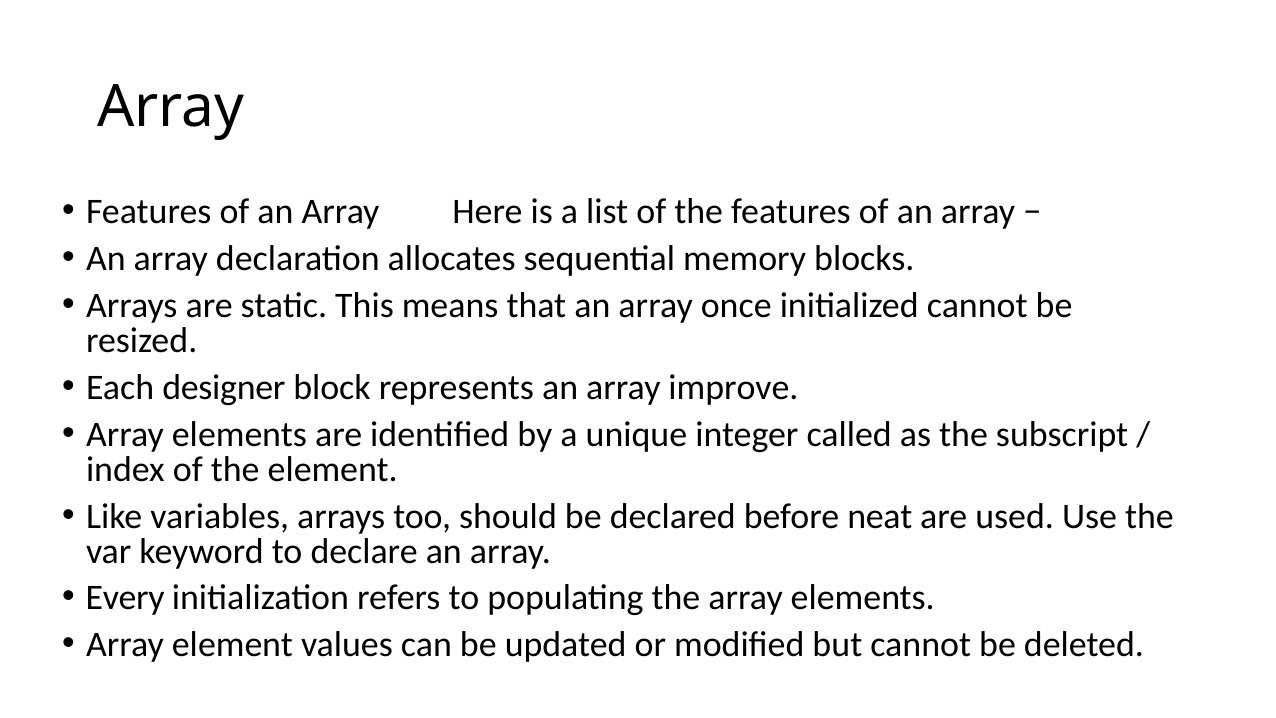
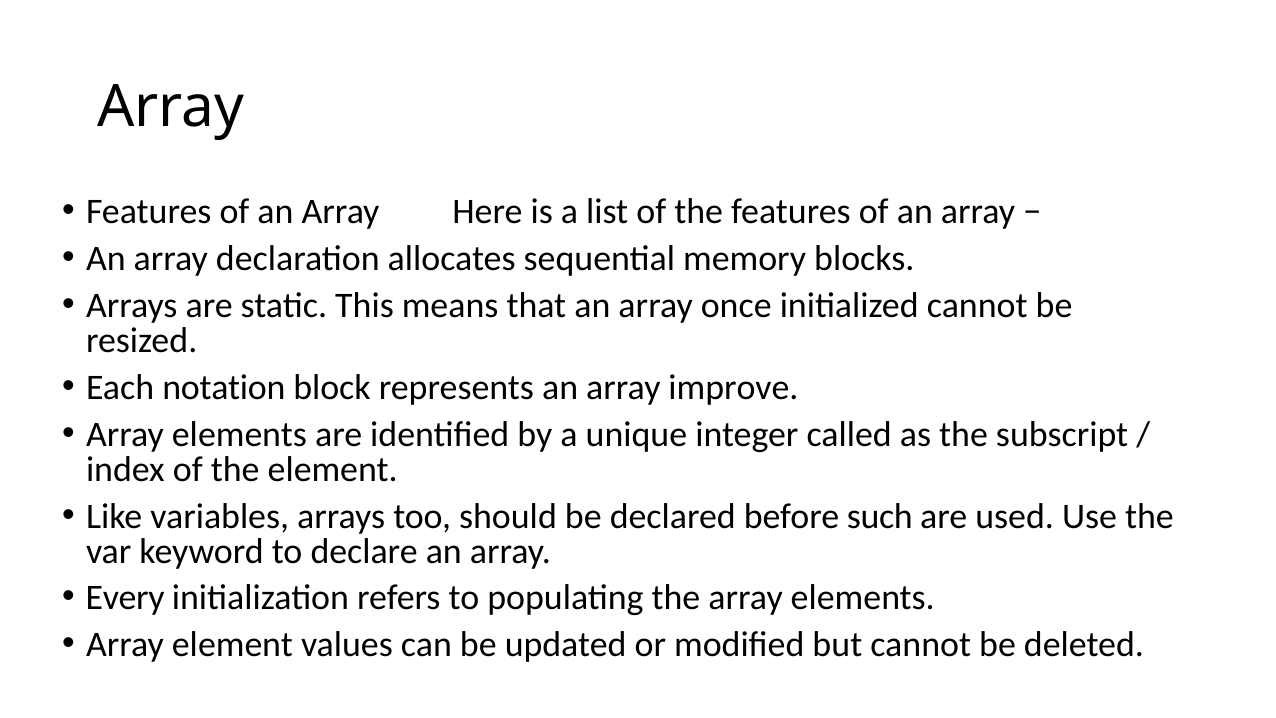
designer: designer -> notation
neat: neat -> such
